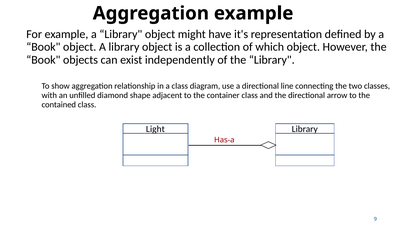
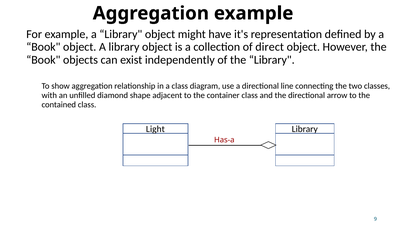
which: which -> direct
